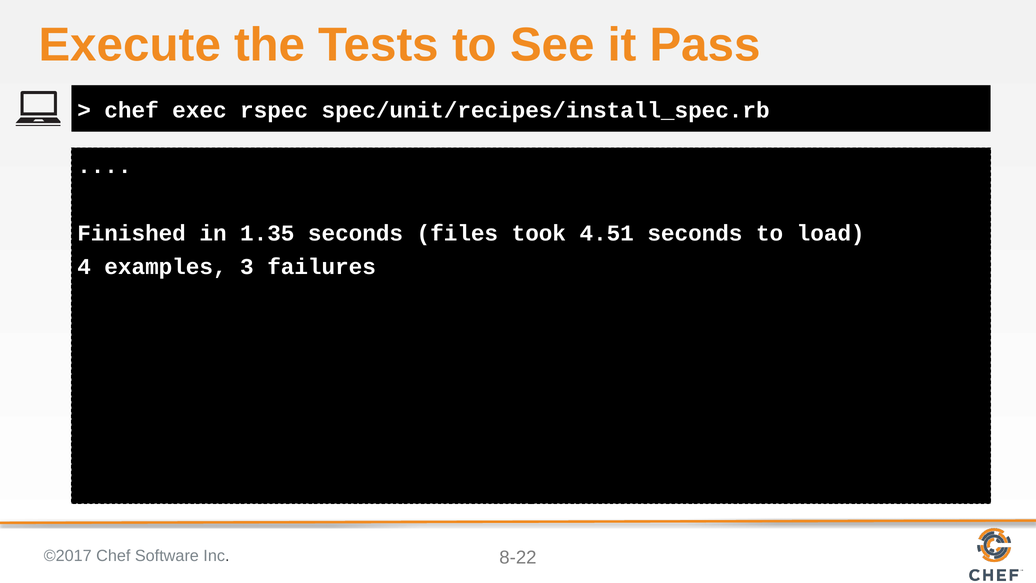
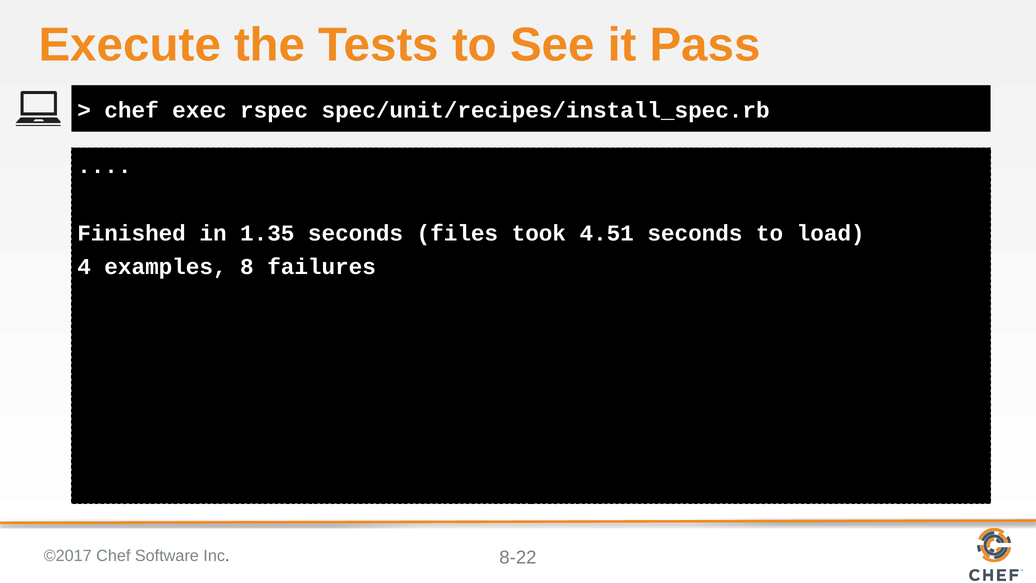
3: 3 -> 8
